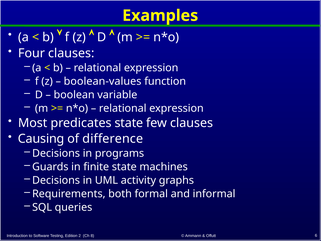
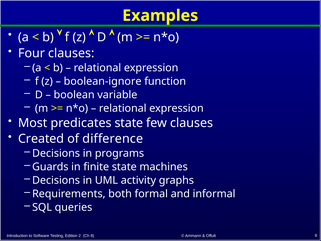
boolean-values: boolean-values -> boolean-ignore
Causing: Causing -> Created
